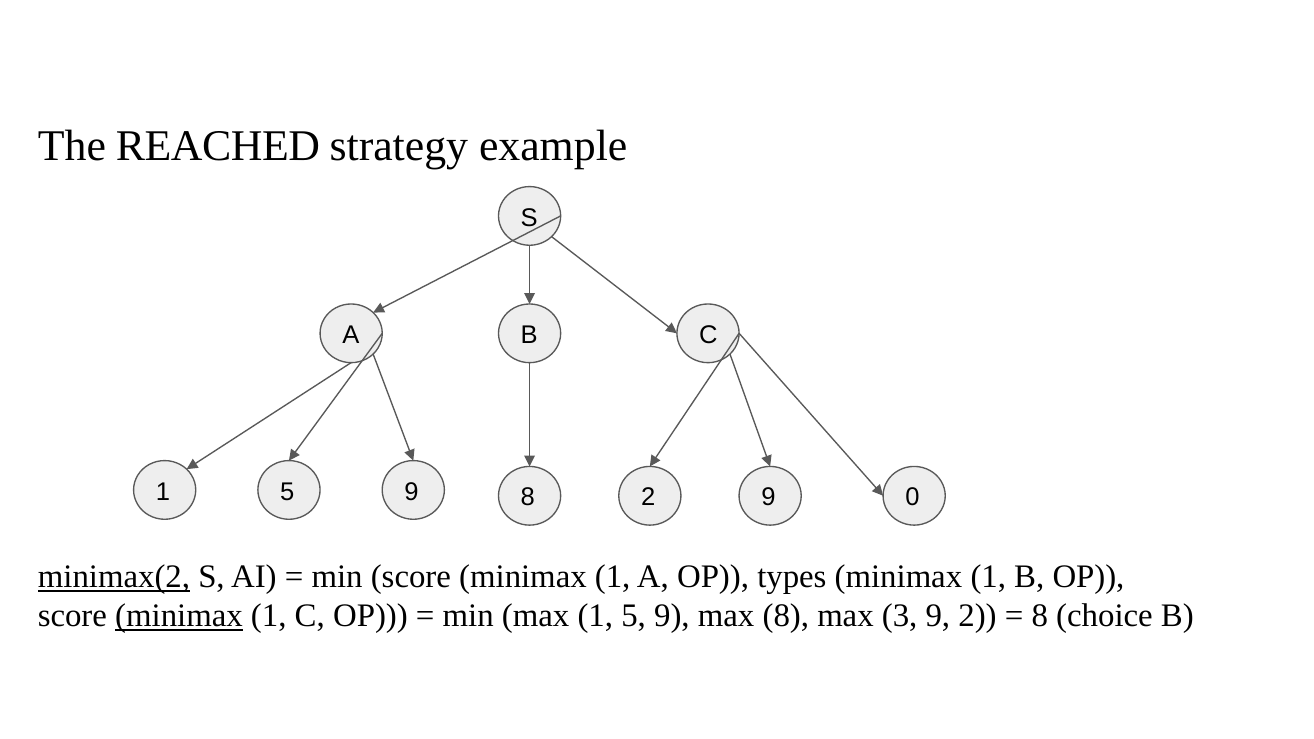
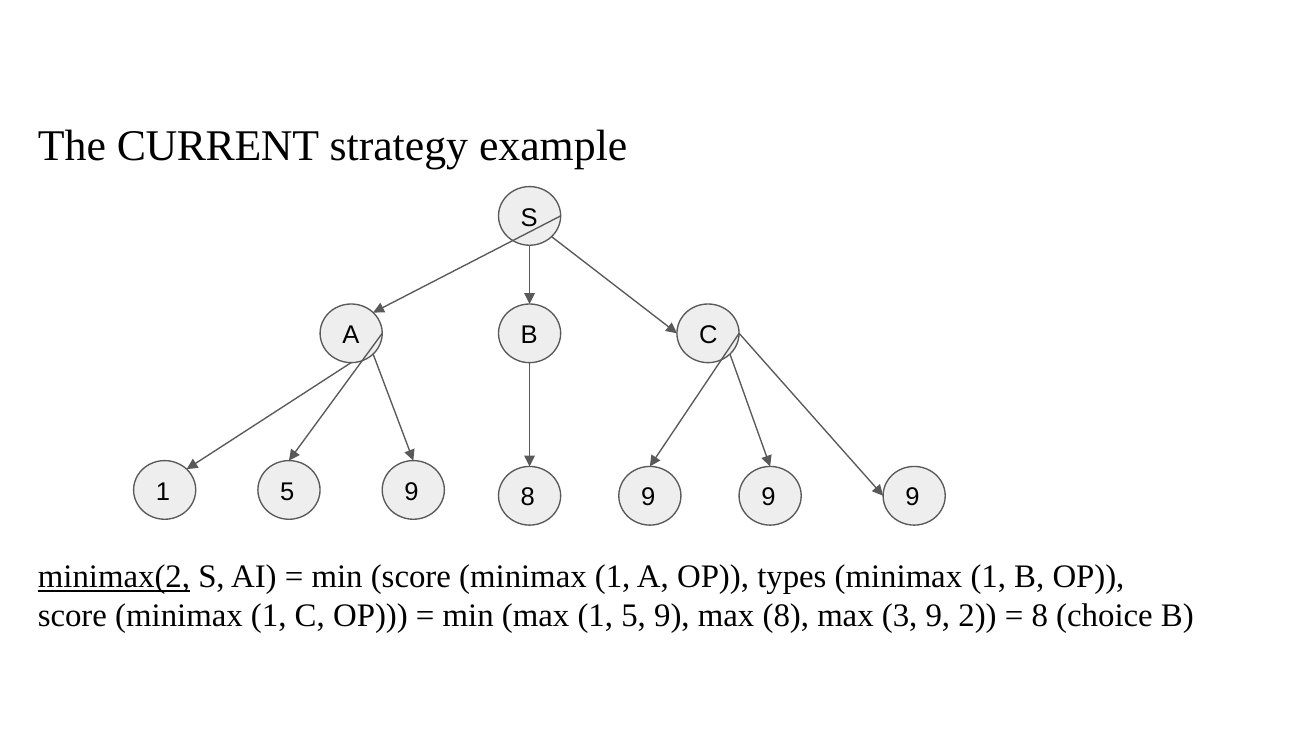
REACHED: REACHED -> CURRENT
8 2: 2 -> 9
1 0: 0 -> 9
minimax at (179, 616) underline: present -> none
